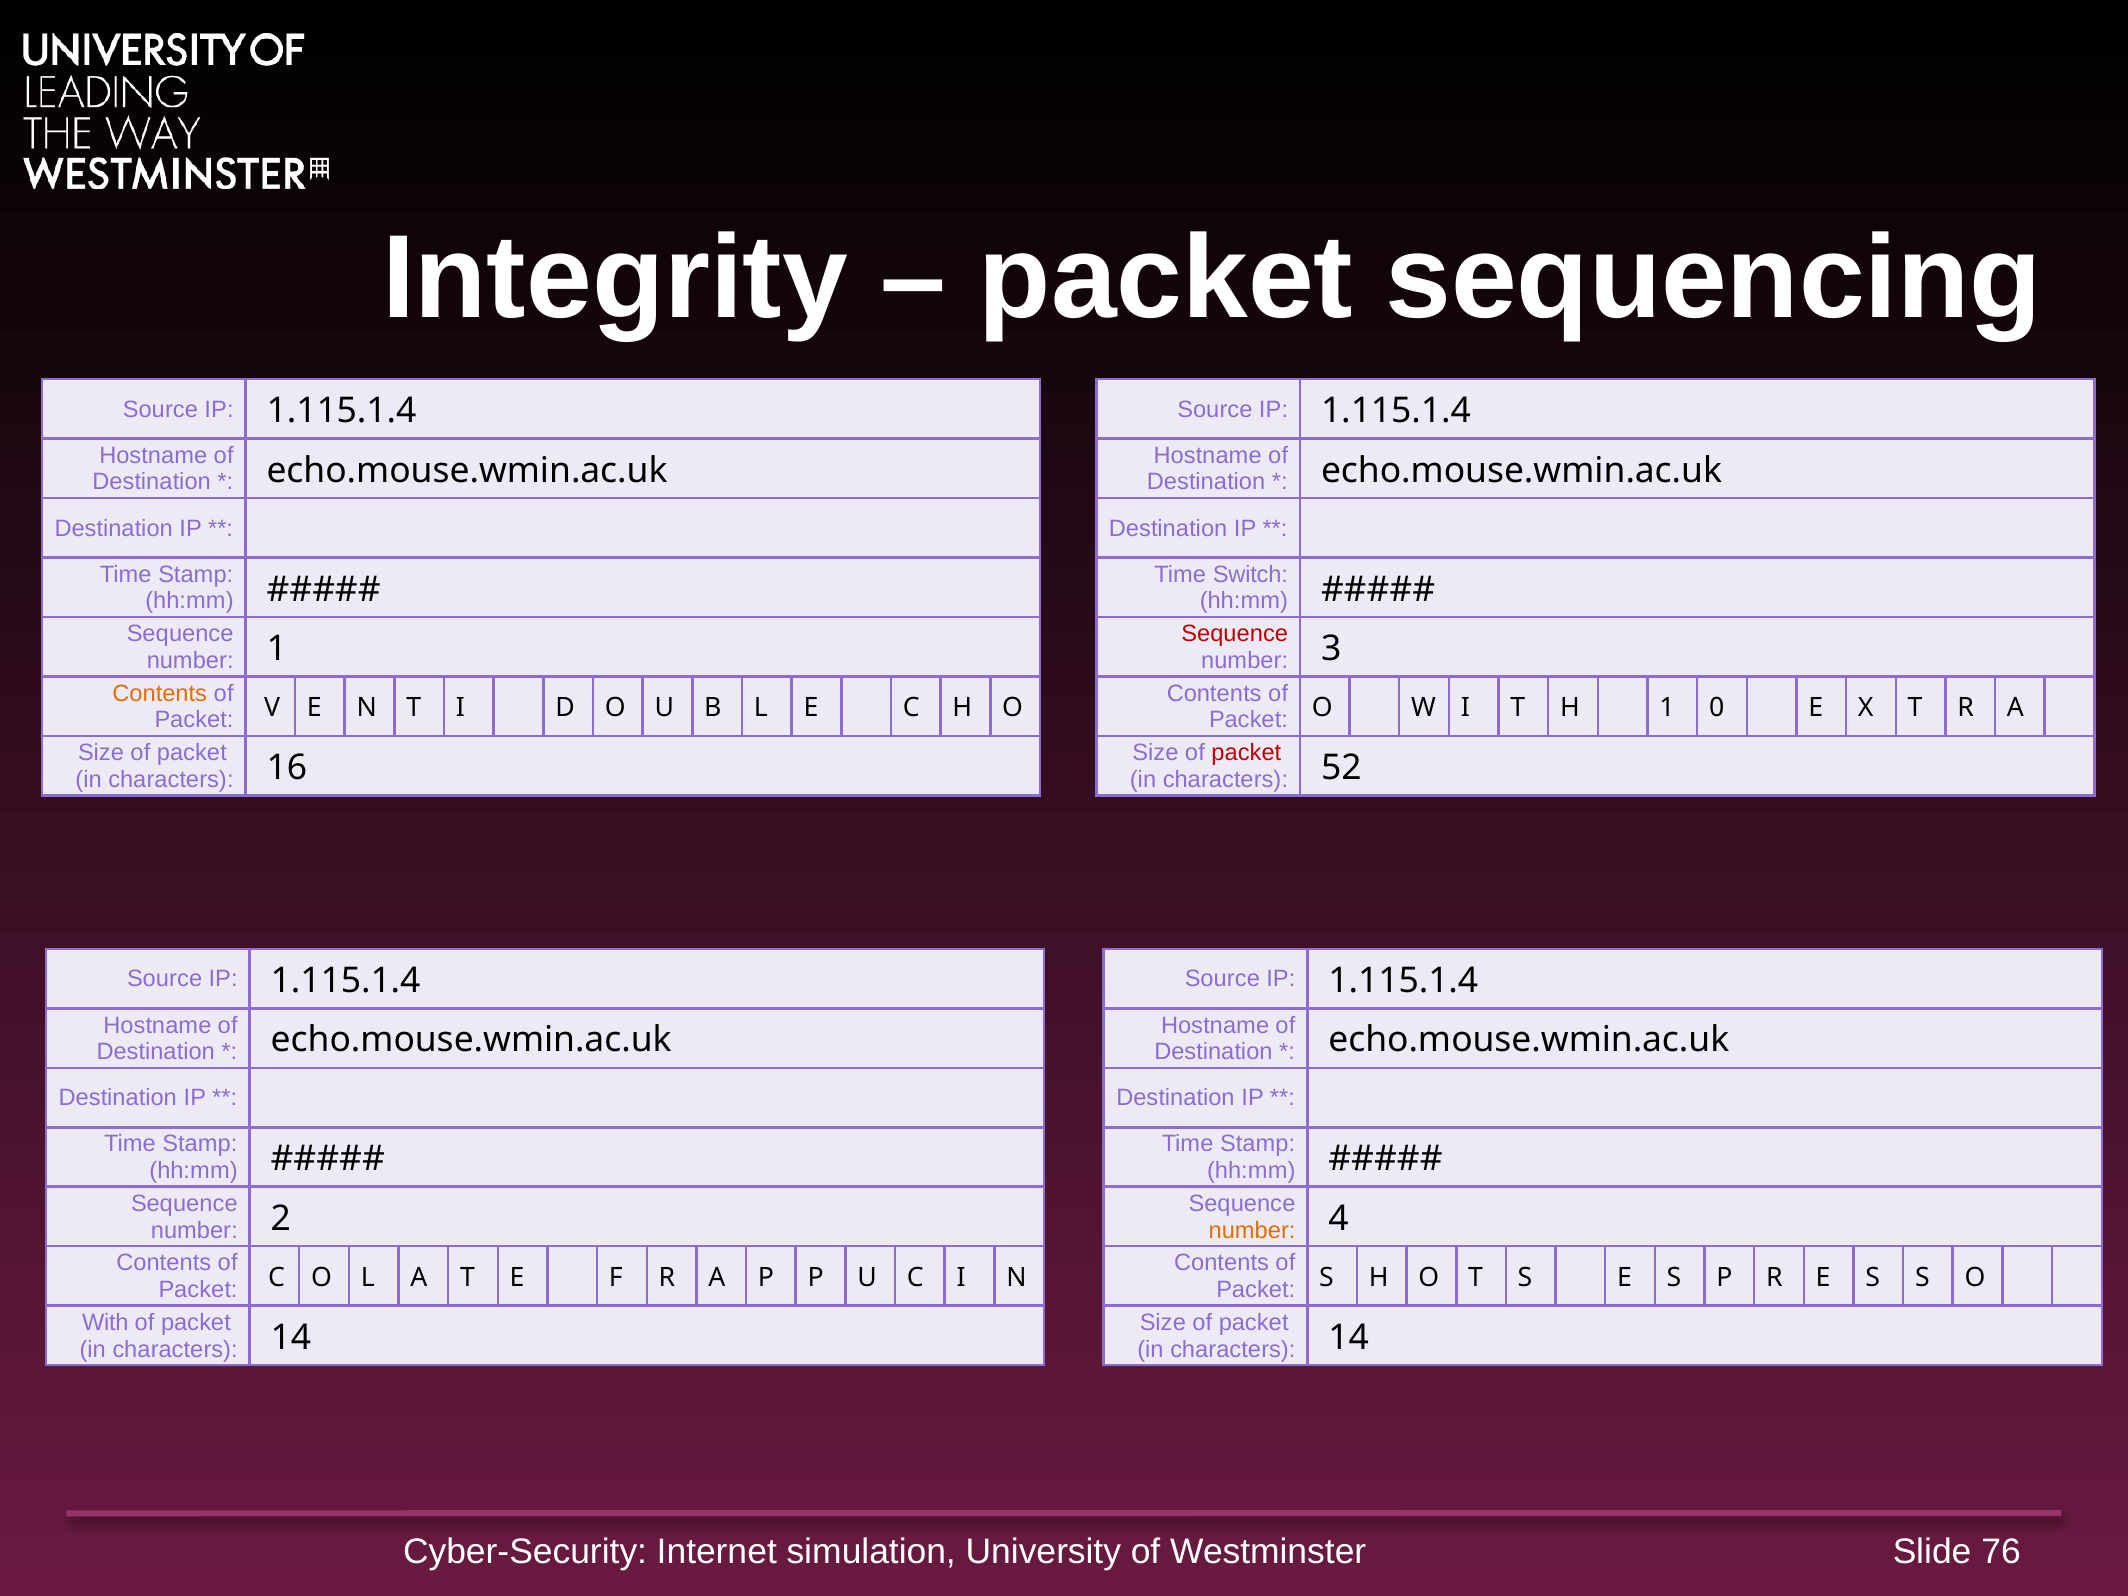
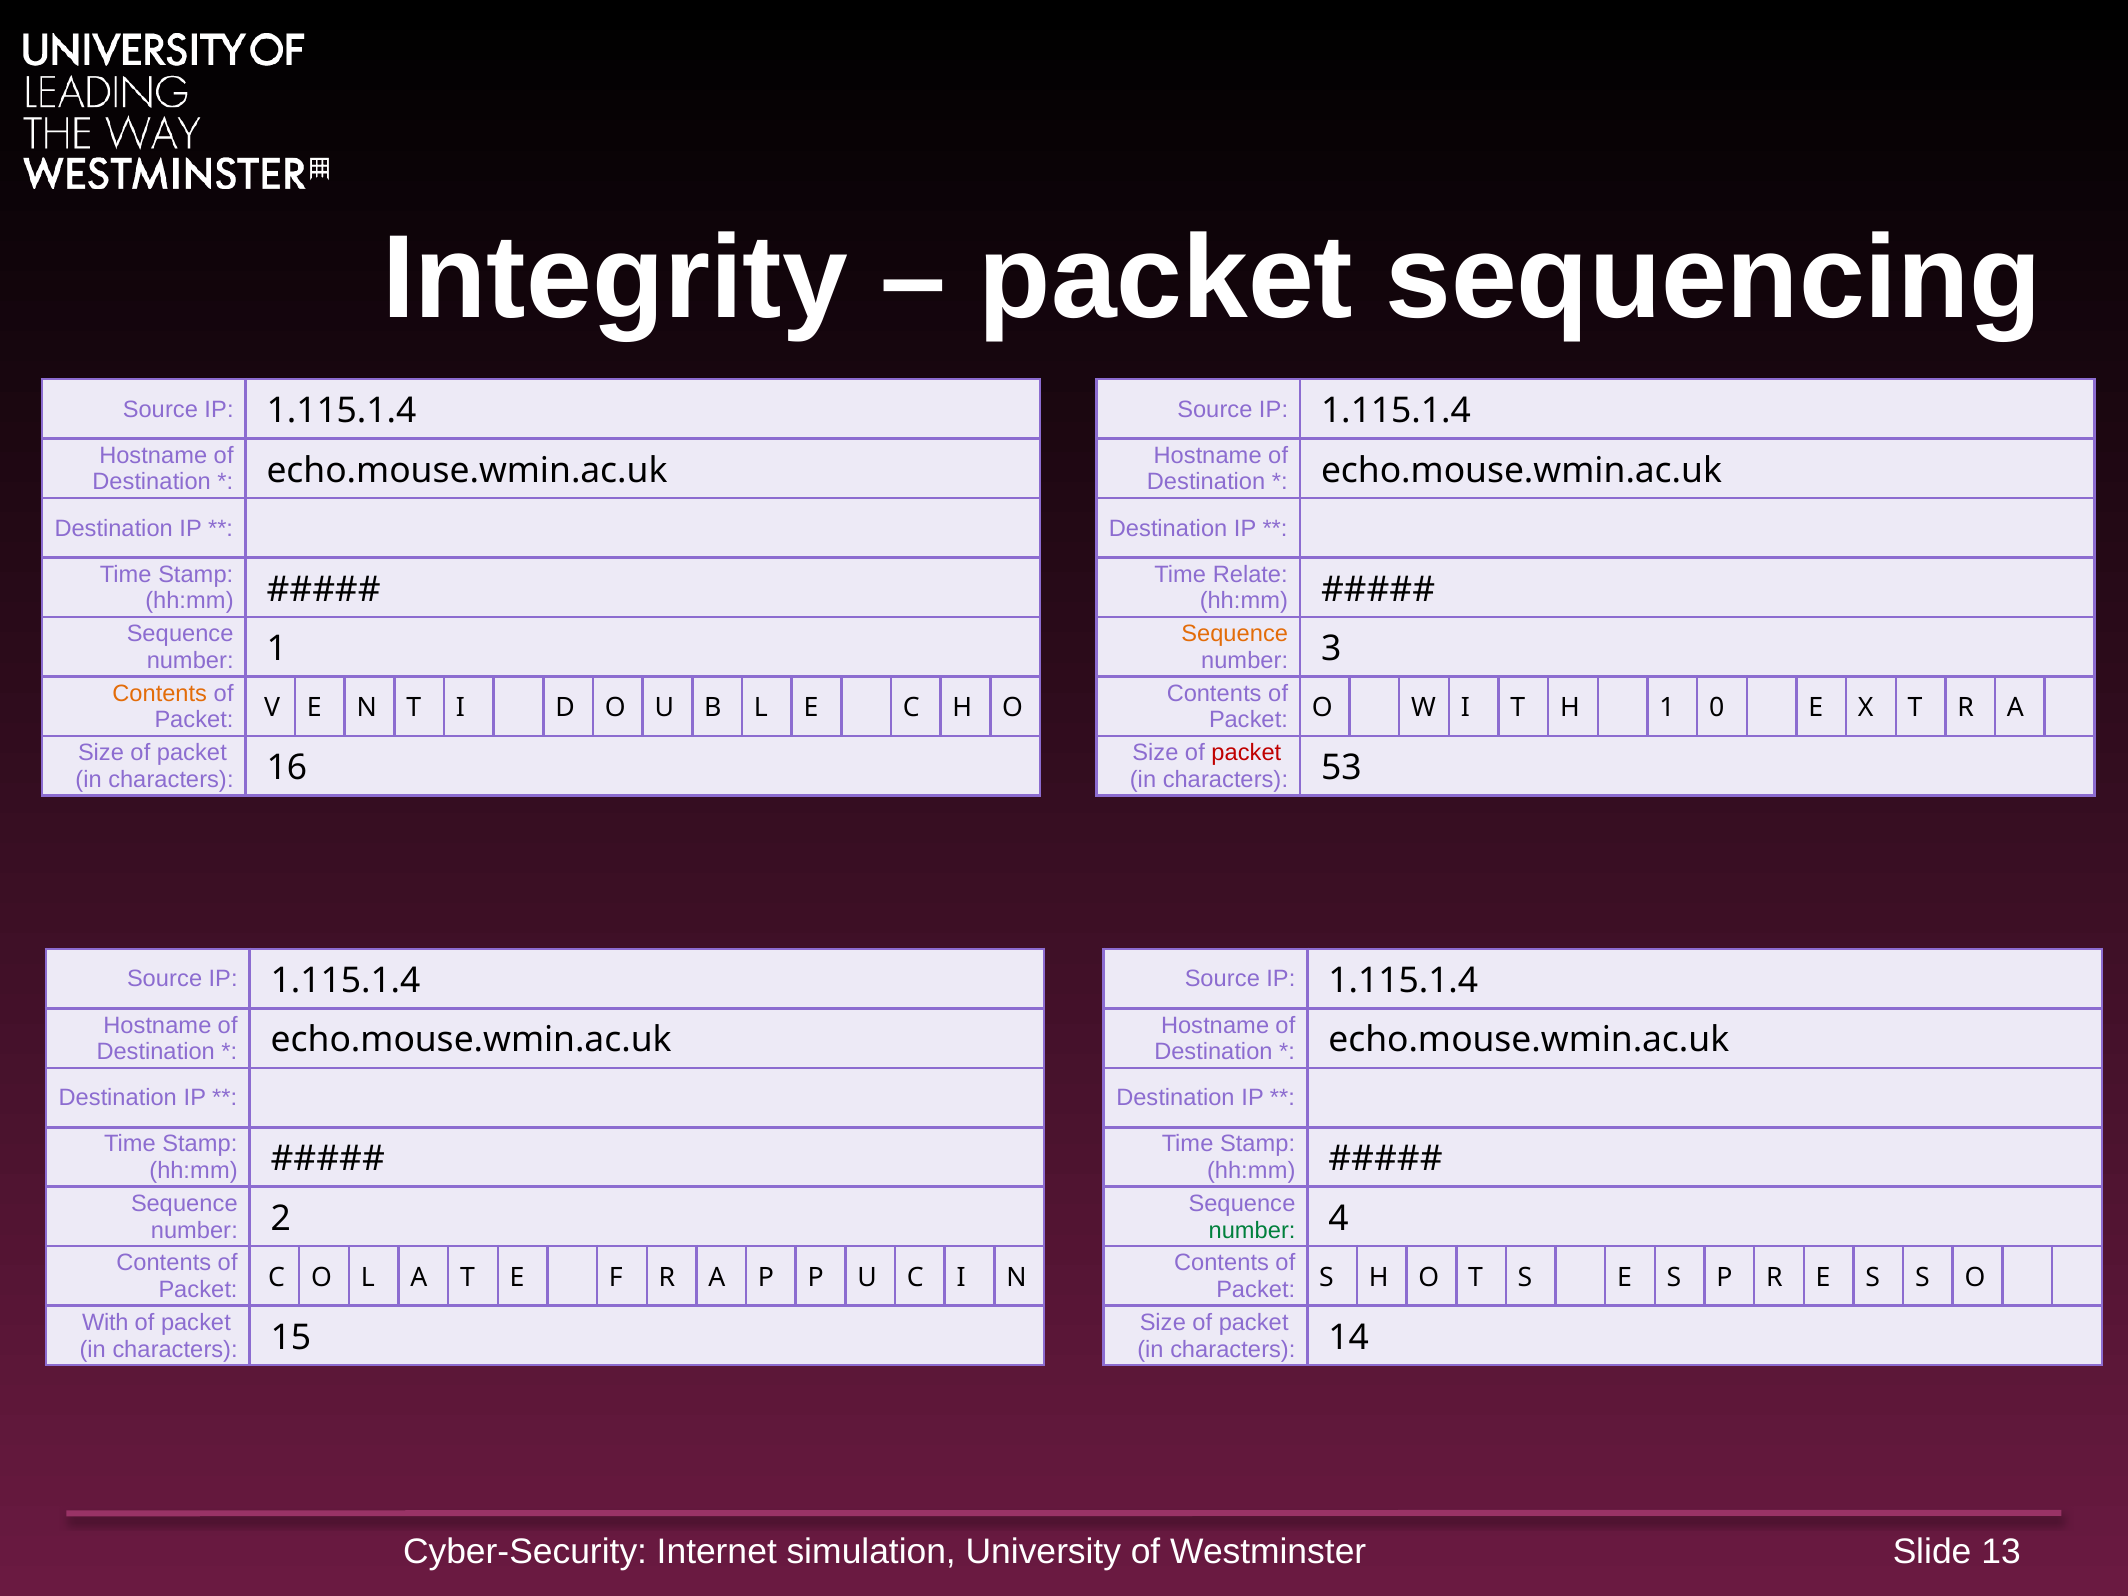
Switch: Switch -> Relate
Sequence at (1235, 634) colour: red -> orange
52: 52 -> 53
number at (1252, 1230) colour: orange -> green
14 at (291, 1338): 14 -> 15
76: 76 -> 13
